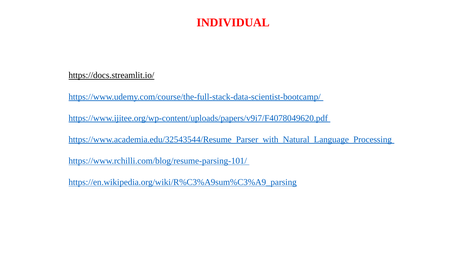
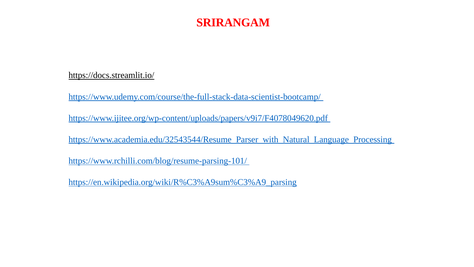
INDIVIDUAL: INDIVIDUAL -> SRIRANGAM
